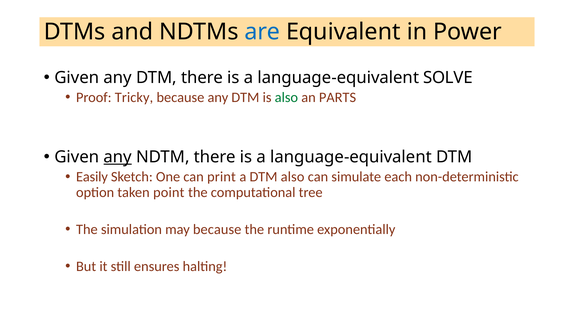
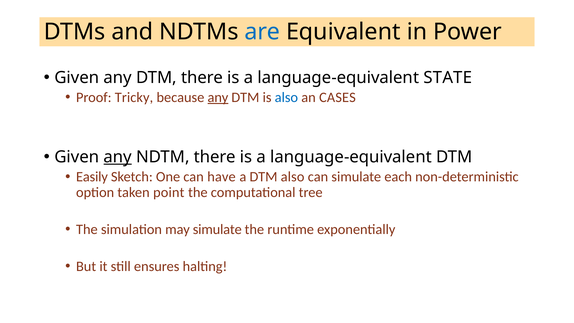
SOLVE: SOLVE -> STATE
any at (218, 97) underline: none -> present
also at (286, 97) colour: green -> blue
PARTS: PARTS -> CASES
print: print -> have
may because: because -> simulate
